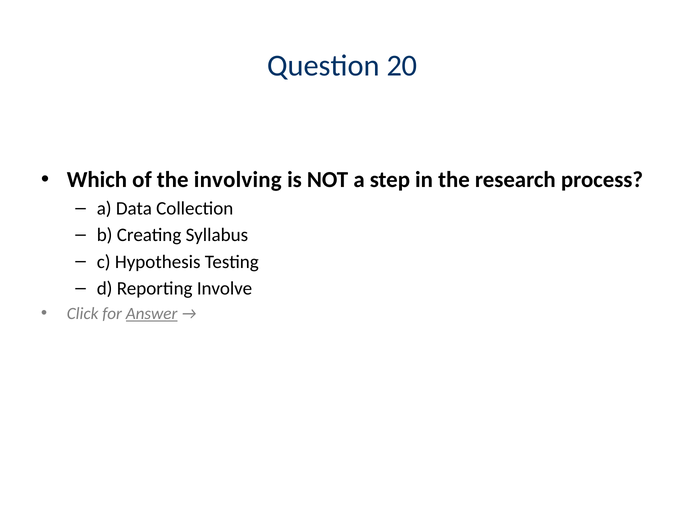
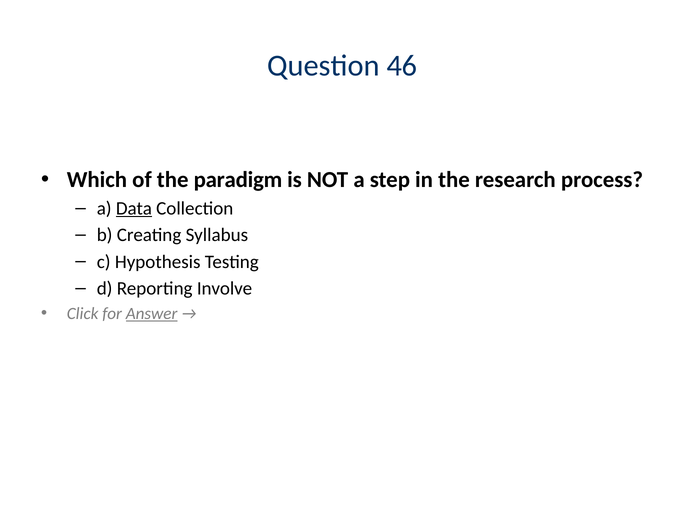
20: 20 -> 46
involving: involving -> paradigm
Data underline: none -> present
